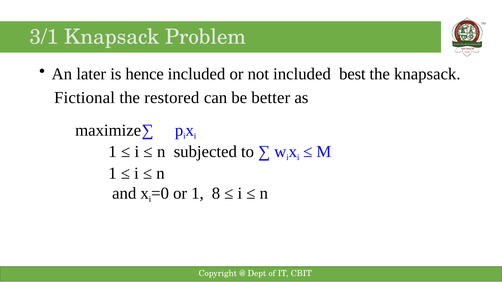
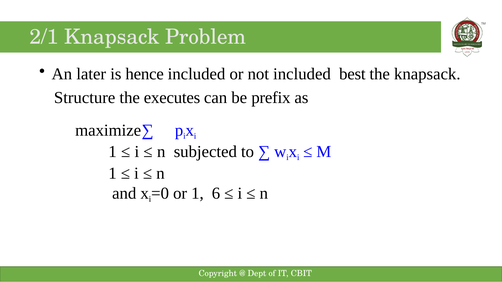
3/1: 3/1 -> 2/1
Fictional: Fictional -> Structure
restored: restored -> executes
better: better -> prefix
8: 8 -> 6
